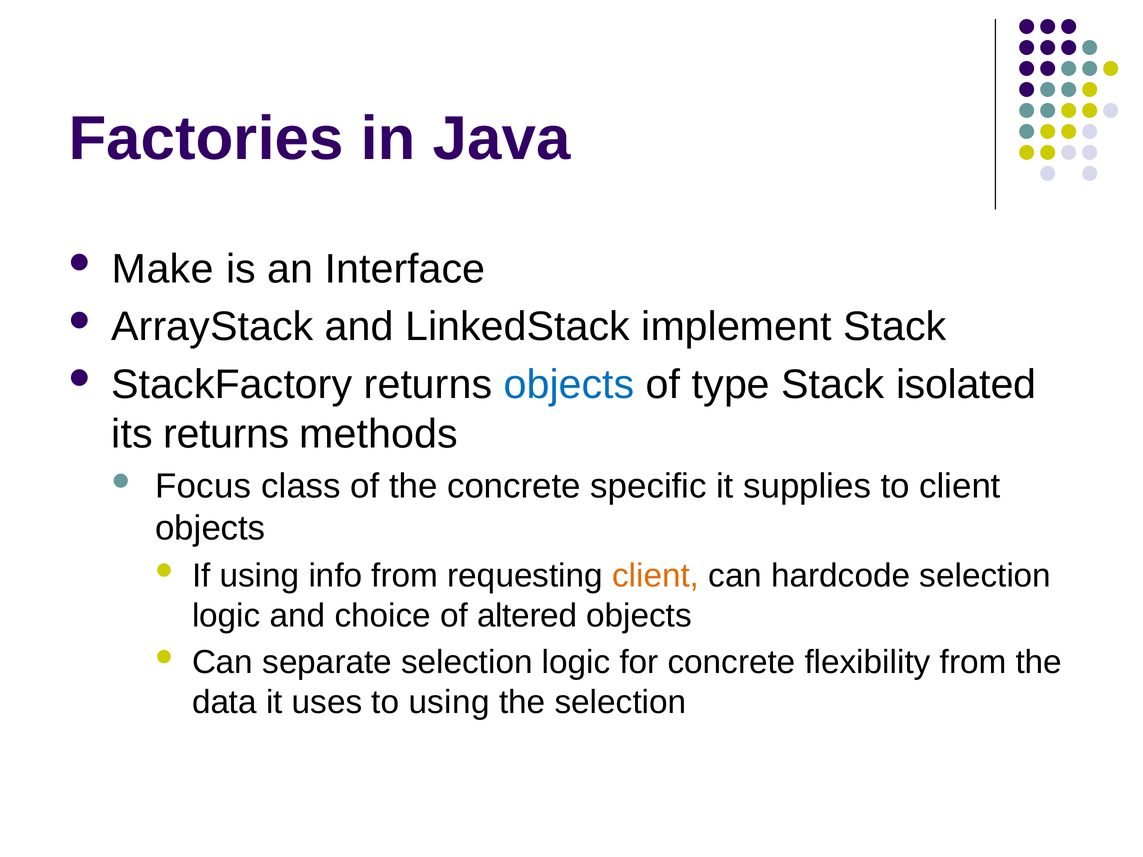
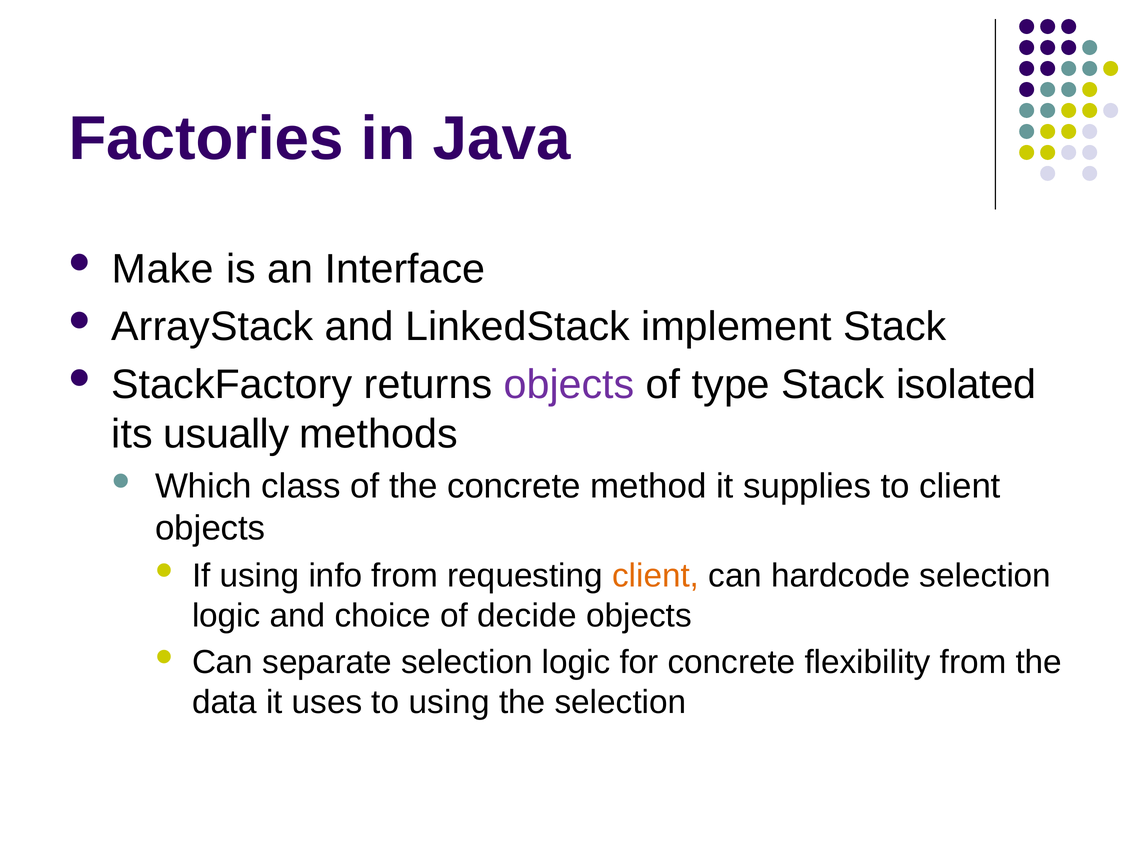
objects at (569, 385) colour: blue -> purple
its returns: returns -> usually
Focus: Focus -> Which
specific: specific -> method
altered: altered -> decide
